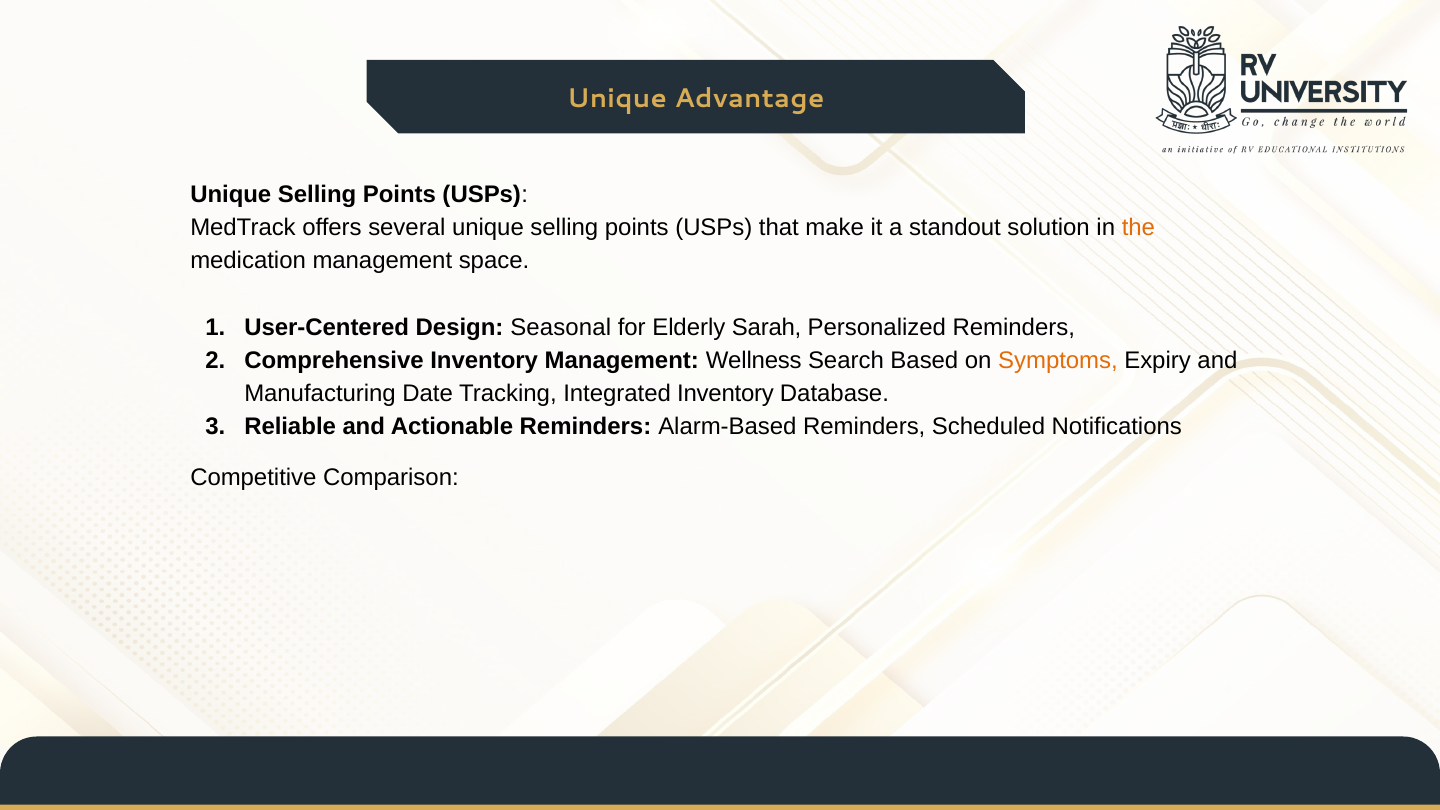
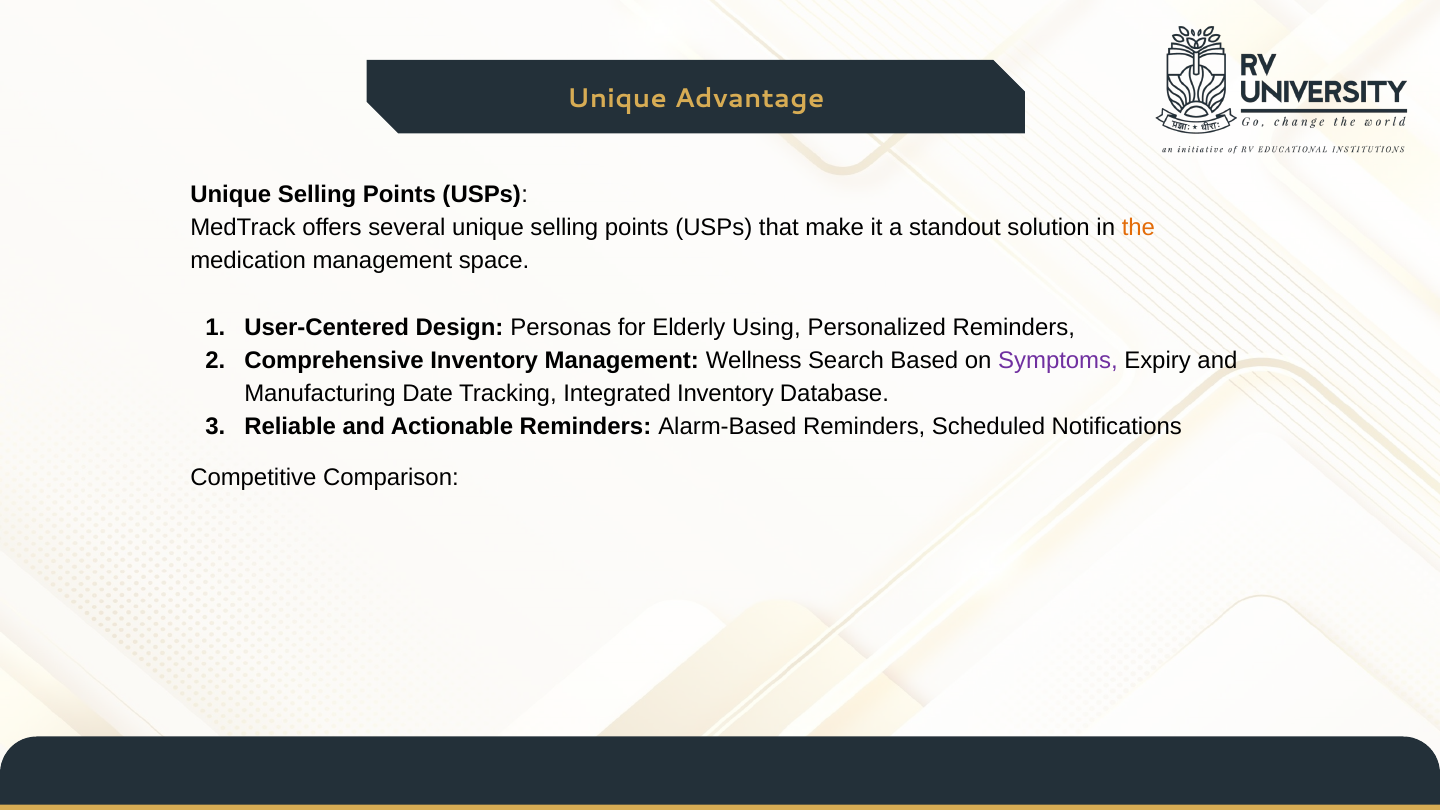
Seasonal: Seasonal -> Personas
Sarah: Sarah -> Using
Symptoms colour: orange -> purple
